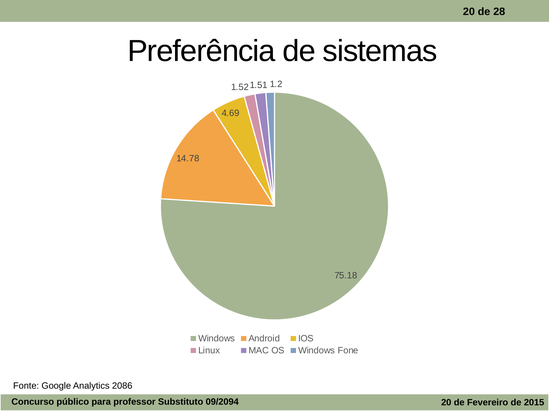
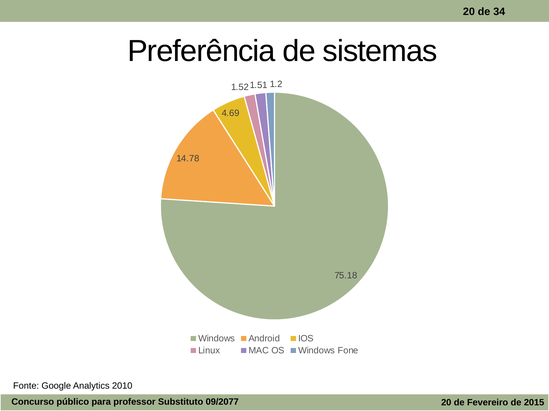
28: 28 -> 34
2086: 2086 -> 2010
09/2094: 09/2094 -> 09/2077
